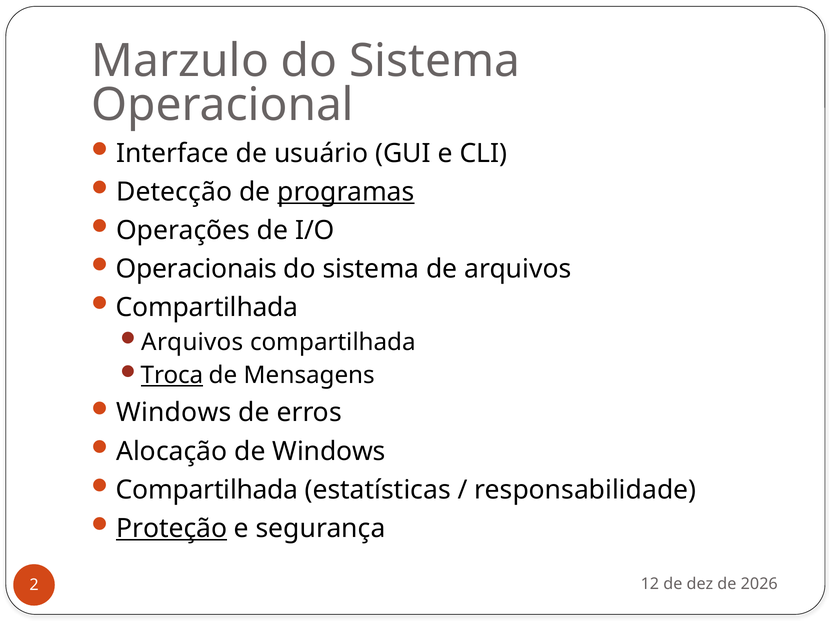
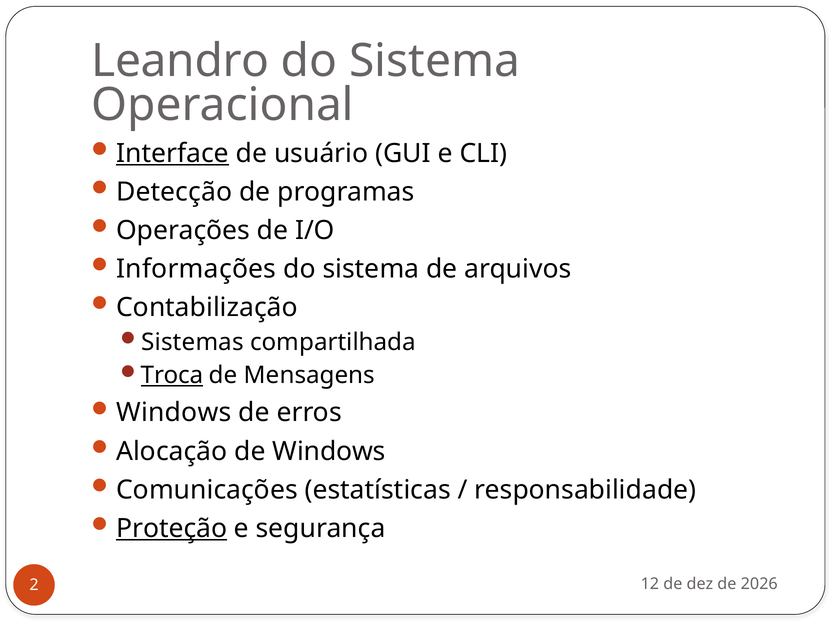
Marzulo: Marzulo -> Leandro
Interface underline: none -> present
programas underline: present -> none
Operacionais: Operacionais -> Informações
Compartilhada at (207, 308): Compartilhada -> Contabilização
Arquivos at (192, 342): Arquivos -> Sistemas
Compartilhada at (207, 490): Compartilhada -> Comunicações
